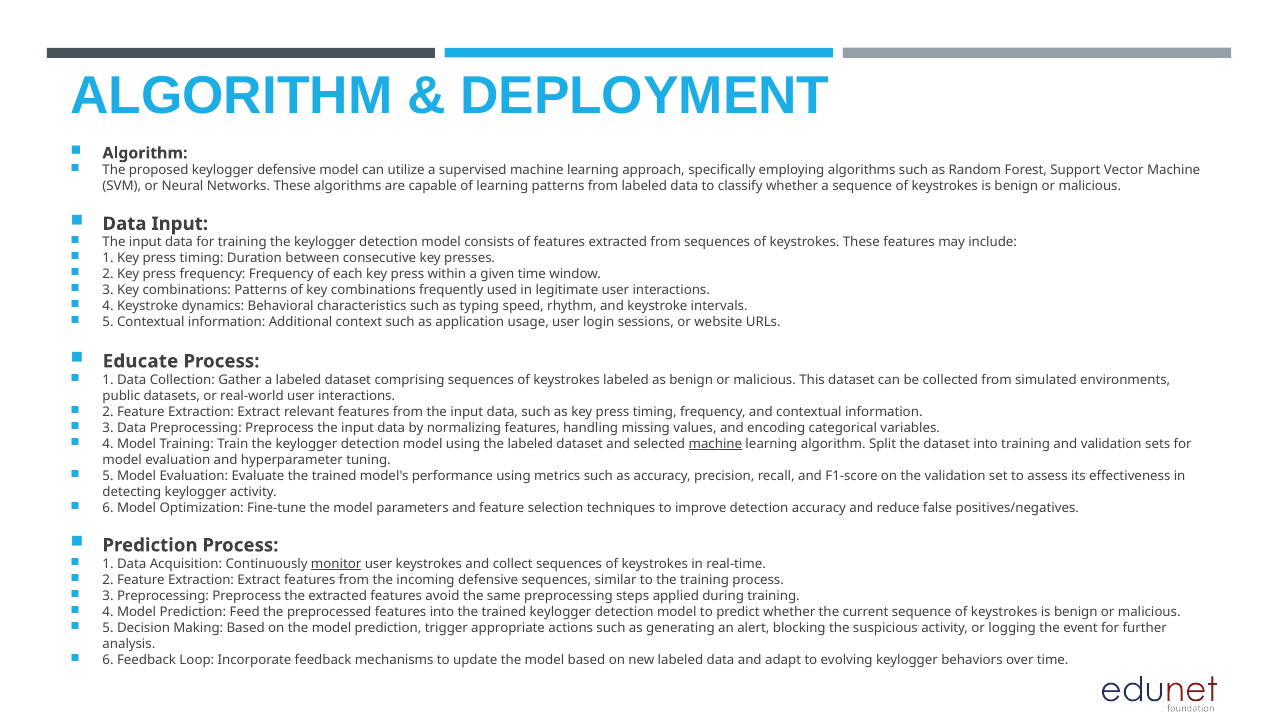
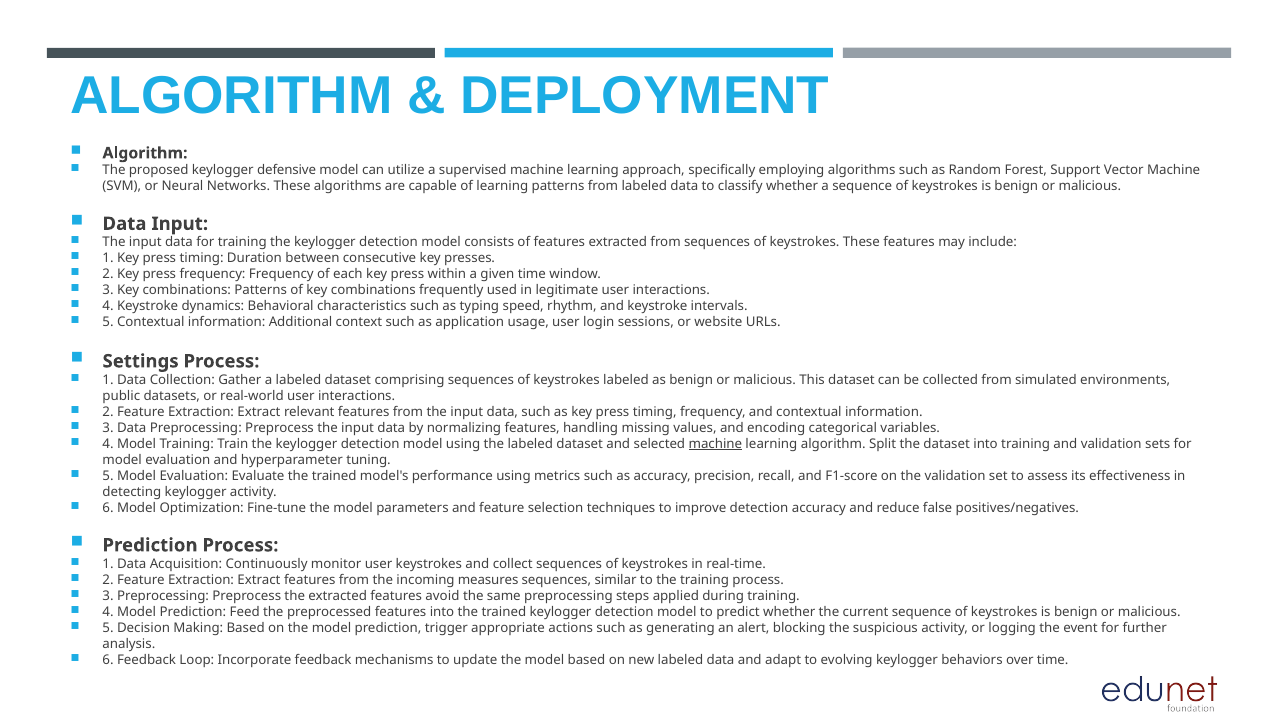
Educate: Educate -> Settings
monitor underline: present -> none
incoming defensive: defensive -> measures
